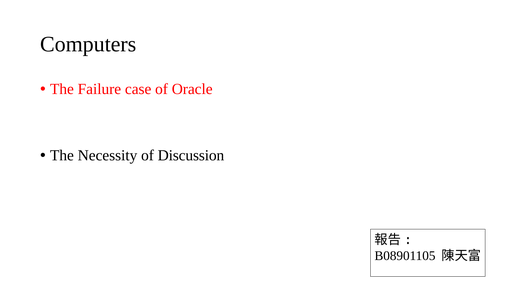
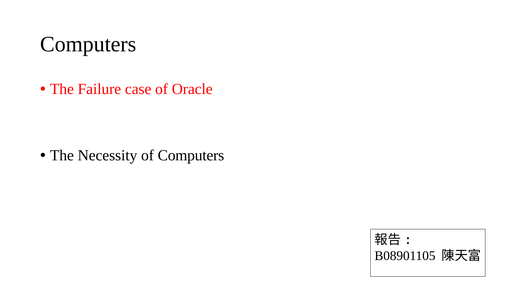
of Discussion: Discussion -> Computers
